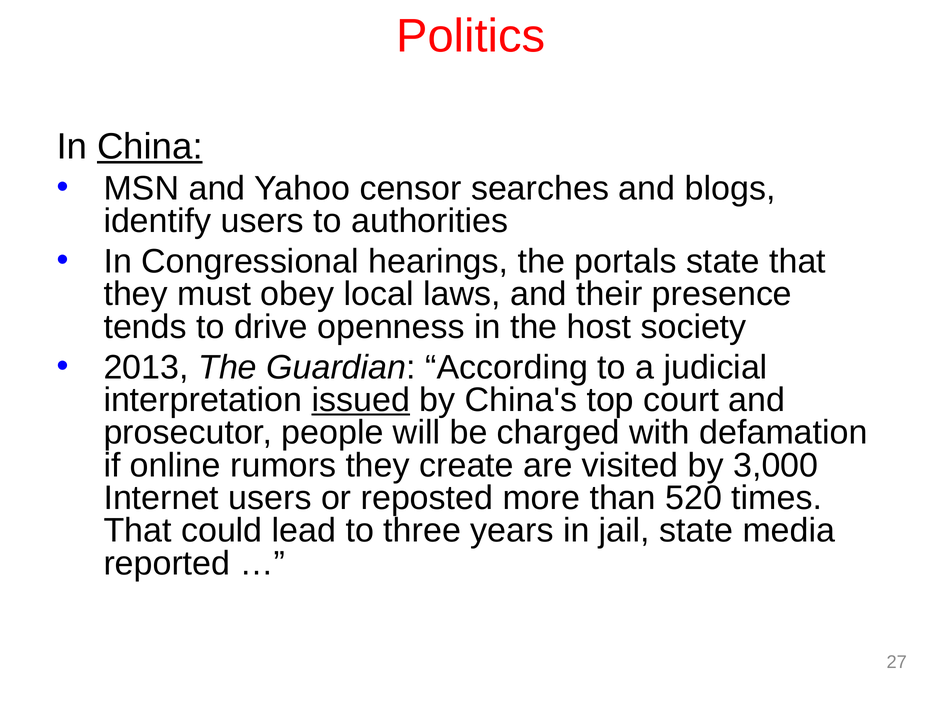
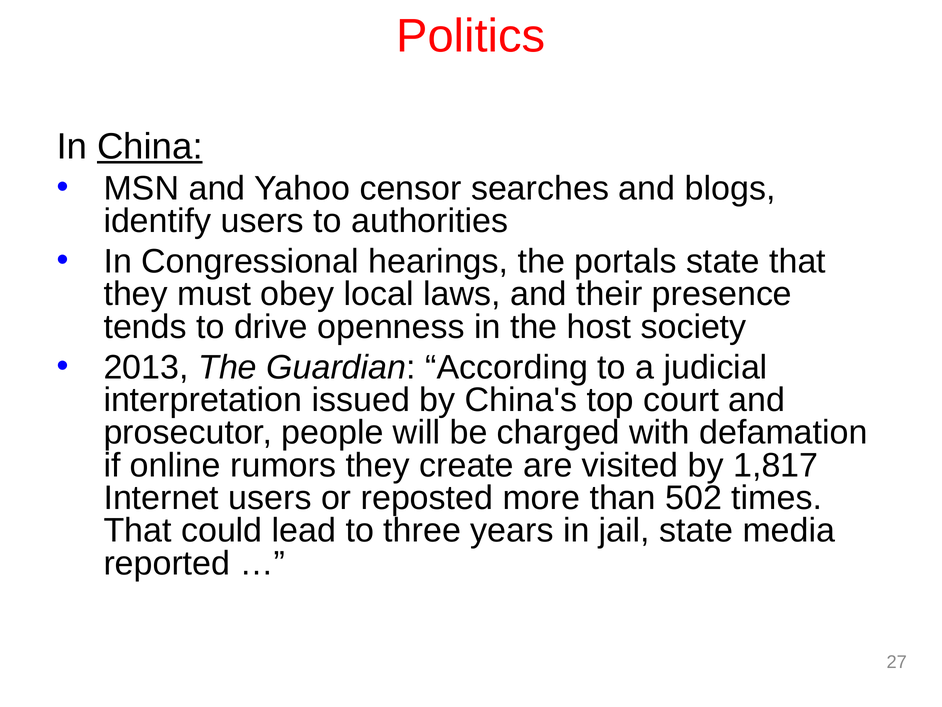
issued underline: present -> none
3,000: 3,000 -> 1,817
520: 520 -> 502
